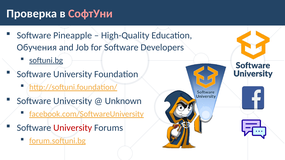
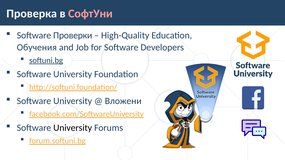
Pineapple: Pineapple -> Проверки
Unknown: Unknown -> Вложени
University at (73, 128) colour: red -> black
